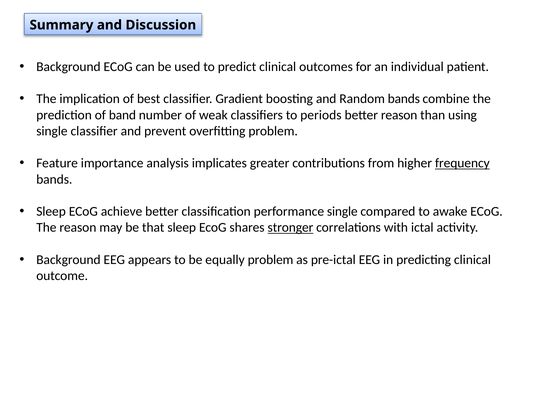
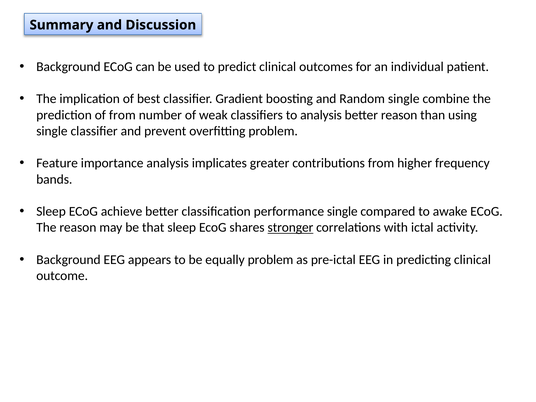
Random bands: bands -> single
of band: band -> from
to periods: periods -> analysis
frequency underline: present -> none
